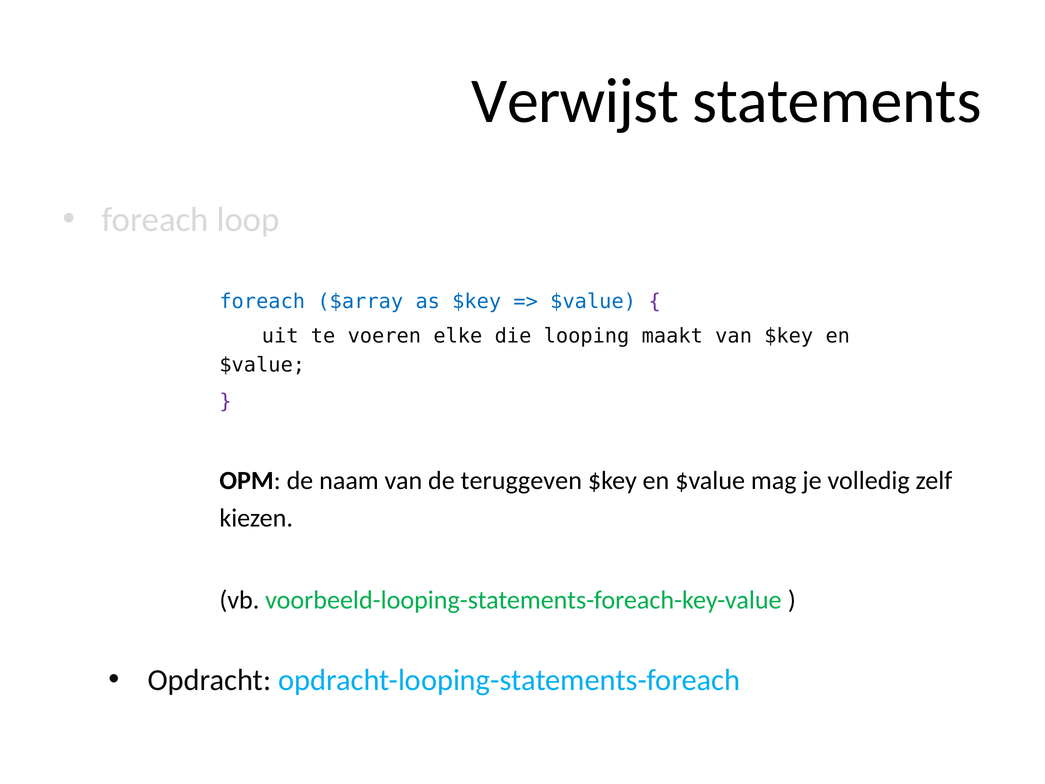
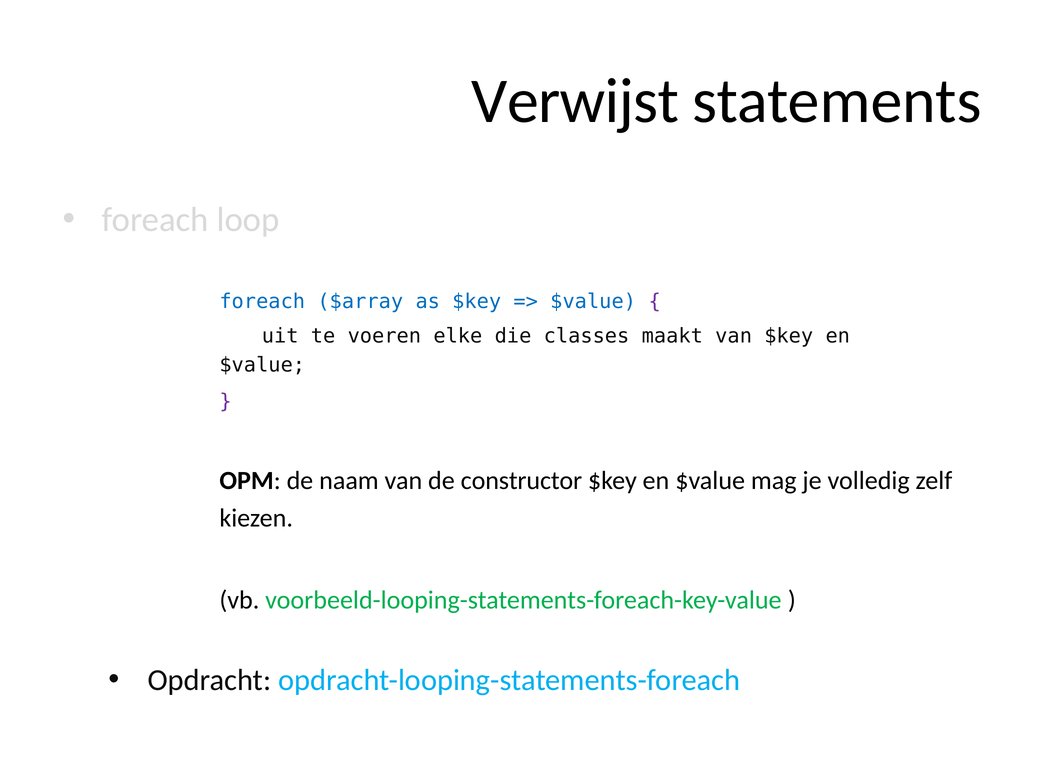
looping: looping -> classes
teruggeven: teruggeven -> constructor
